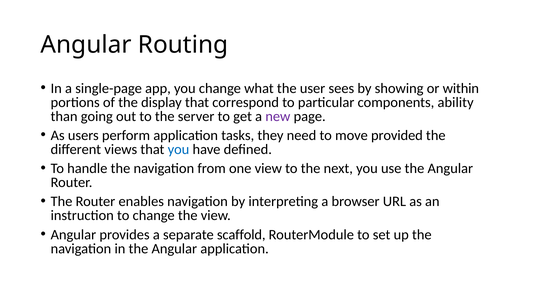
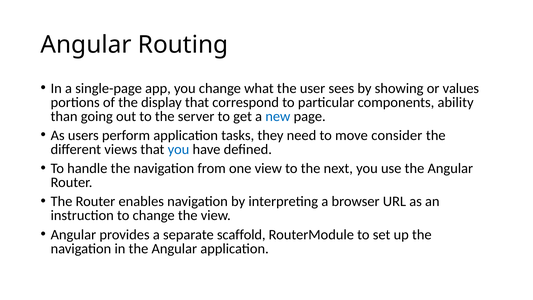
within: within -> values
new colour: purple -> blue
provided: provided -> consider
